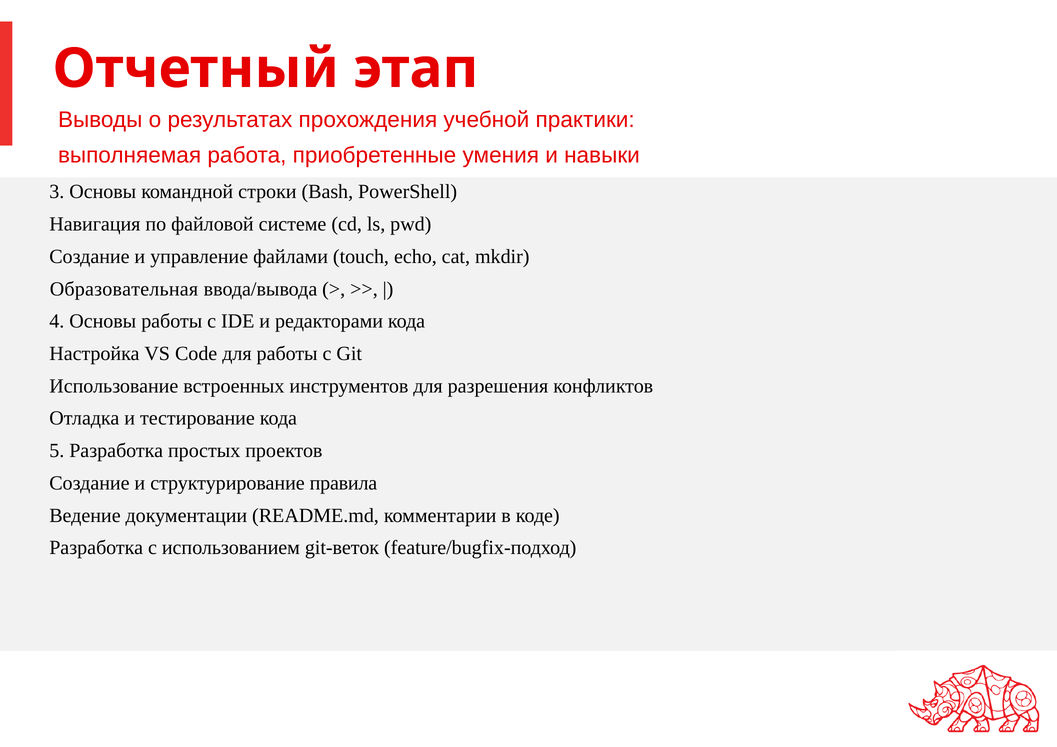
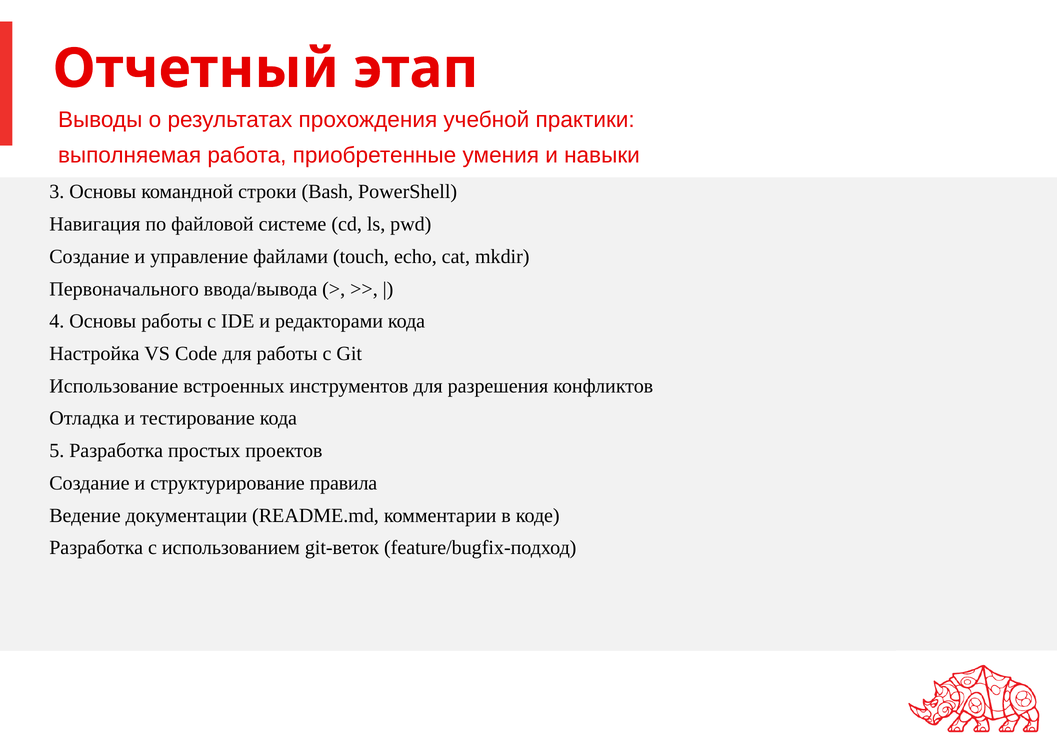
Образовательная: Образовательная -> Первоначального
